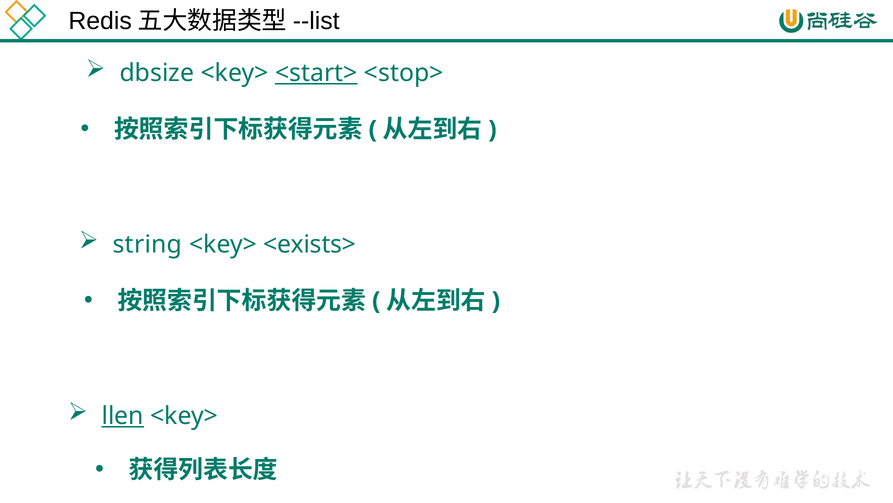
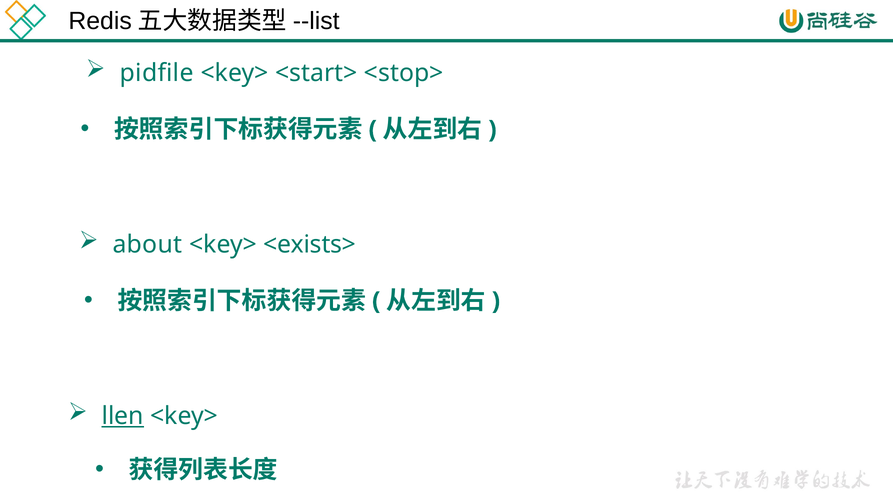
dbsize: dbsize -> pidfile
<start> underline: present -> none
string: string -> about
